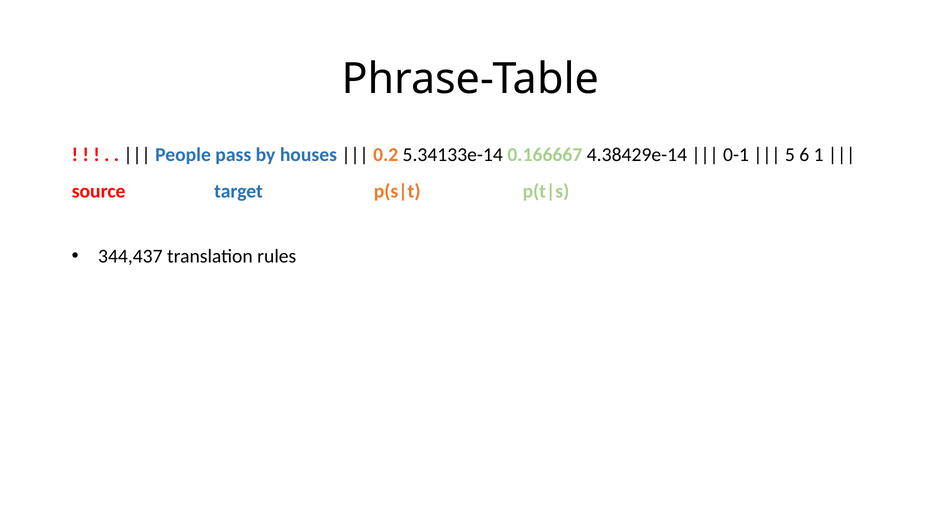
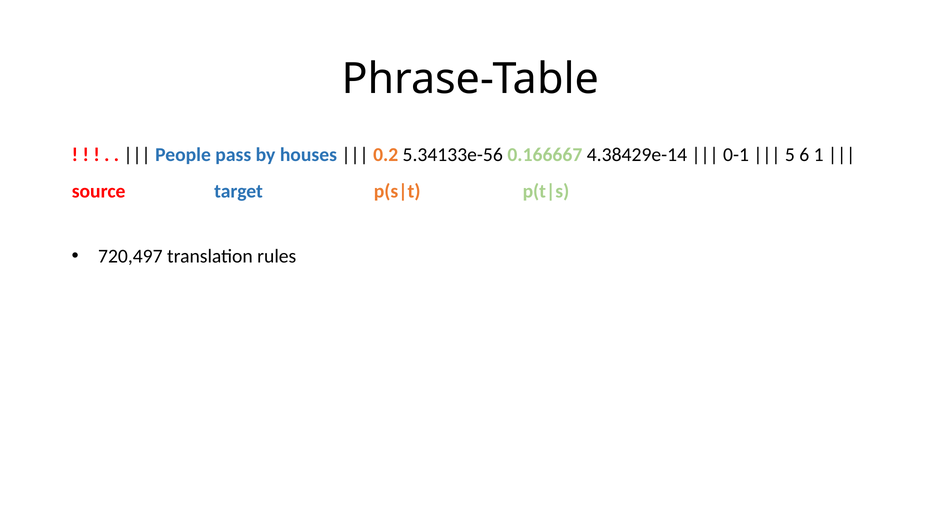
5.34133e-14: 5.34133e-14 -> 5.34133e-56
344,437: 344,437 -> 720,497
